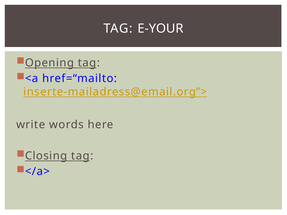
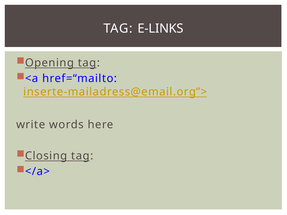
E-YOUR: E-YOUR -> E-LINKS
